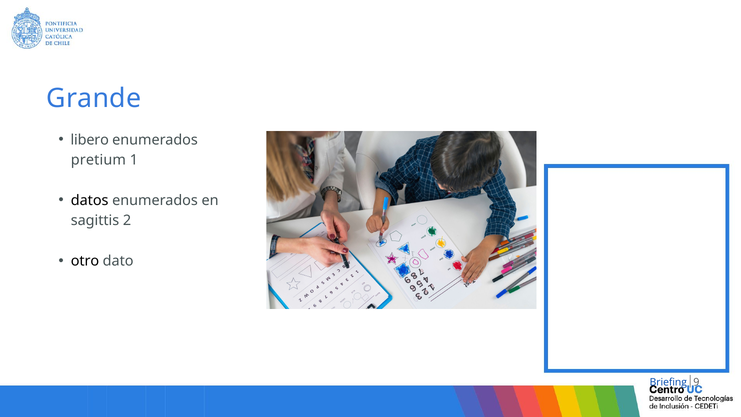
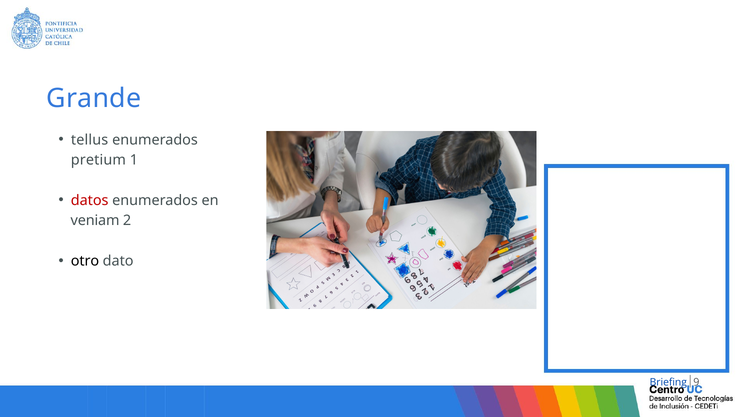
libero: libero -> tellus
datos colour: black -> red
sagittis: sagittis -> veniam
